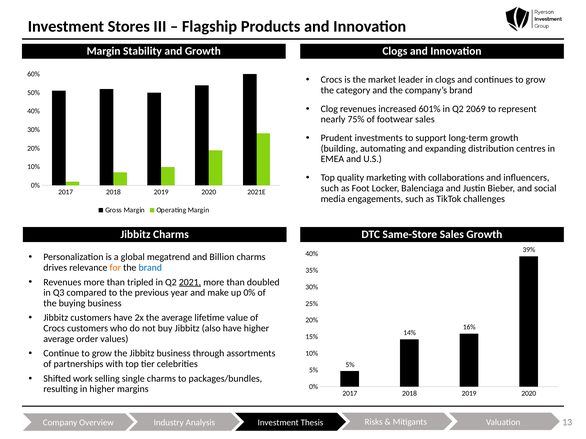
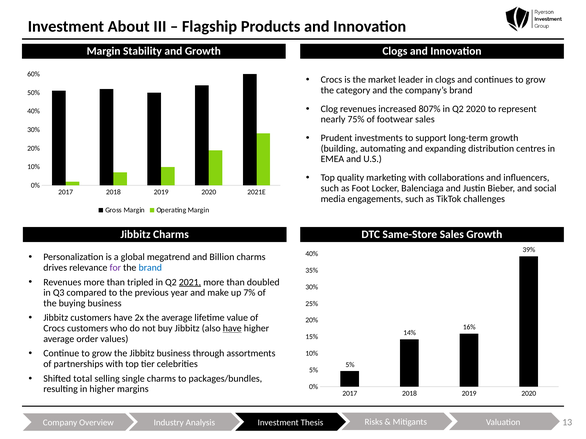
Stores: Stores -> About
601%: 601% -> 807%
Q2 2069: 2069 -> 2020
for colour: orange -> purple
up 0%: 0% -> 7%
have at (232, 329) underline: none -> present
work: work -> total
